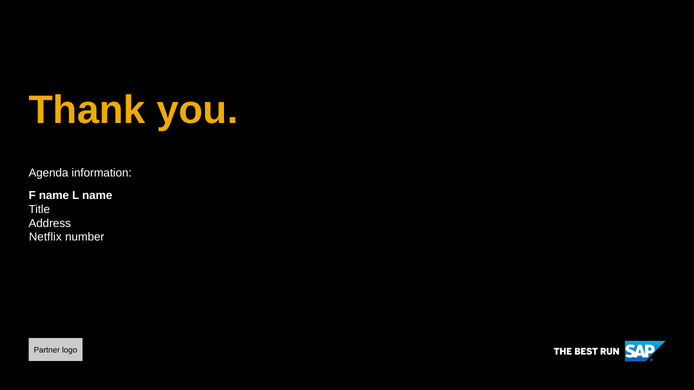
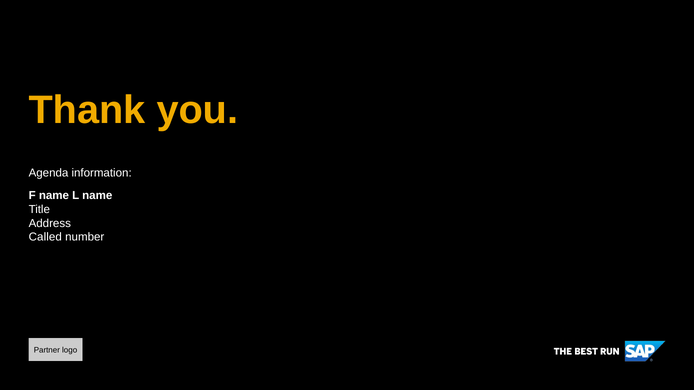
Netflix: Netflix -> Called
